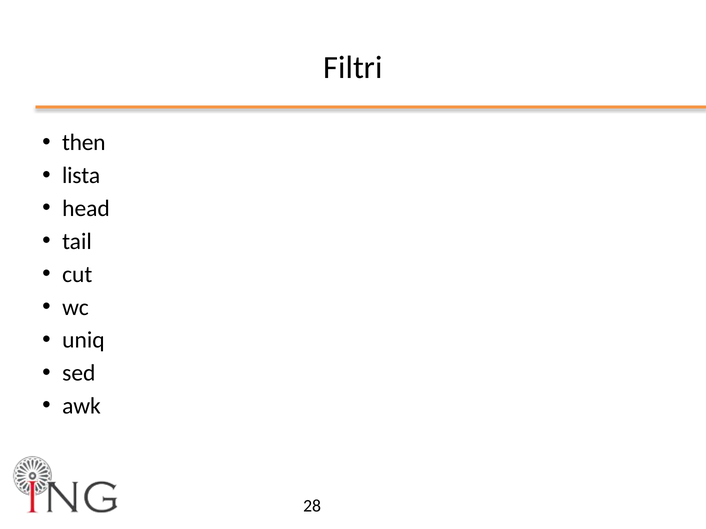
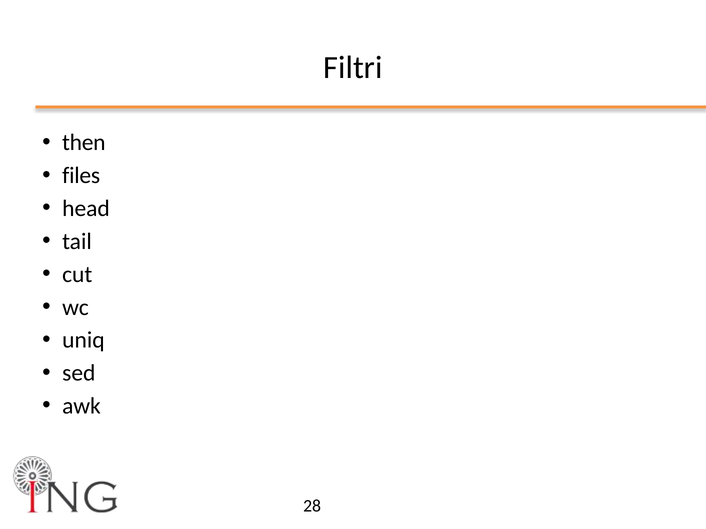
lista: lista -> files
